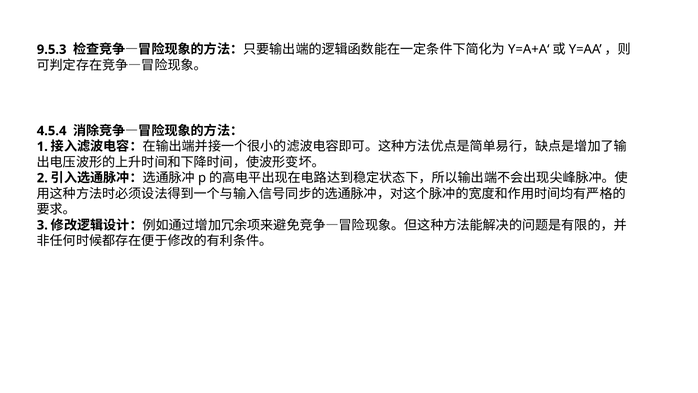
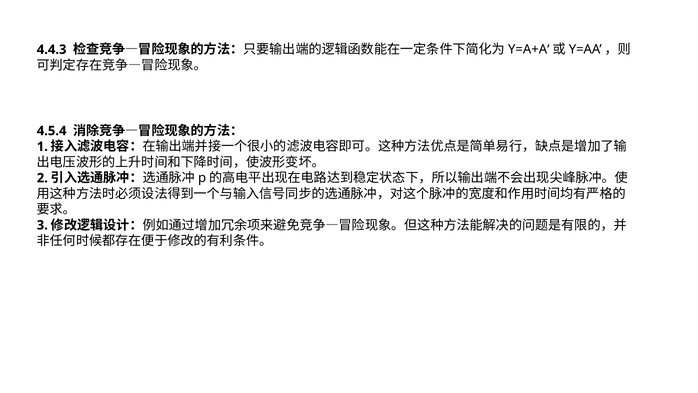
9.5.3: 9.5.3 -> 4.4.3
